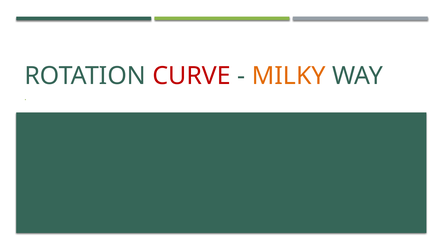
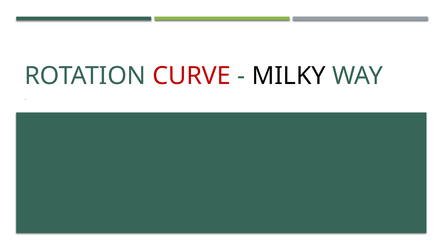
MILKY colour: orange -> black
